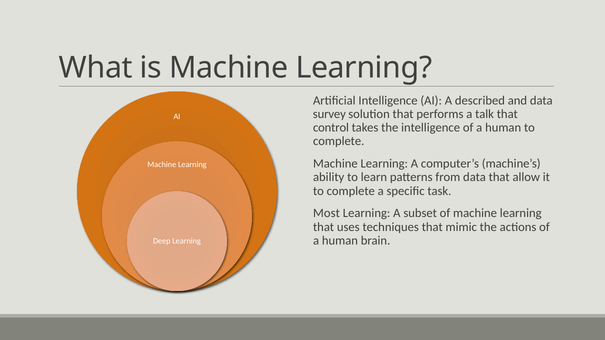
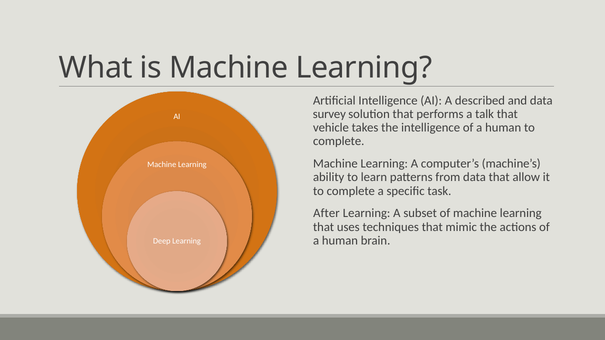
control: control -> vehicle
Most: Most -> After
